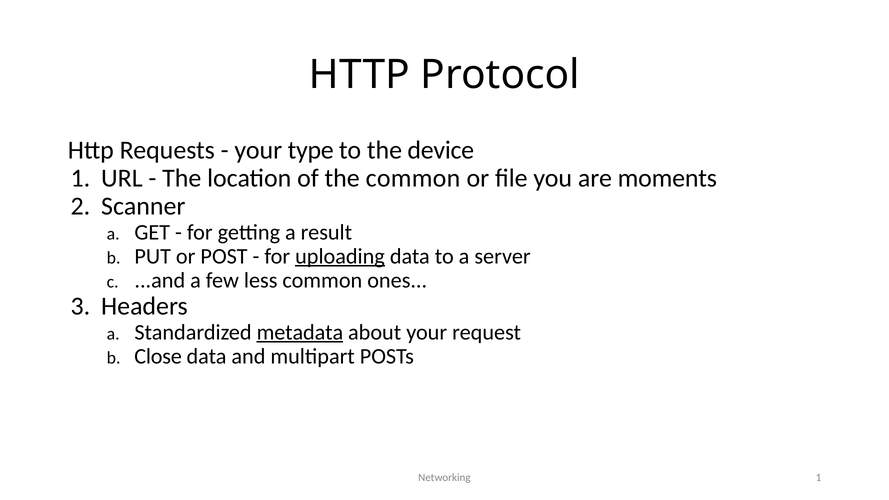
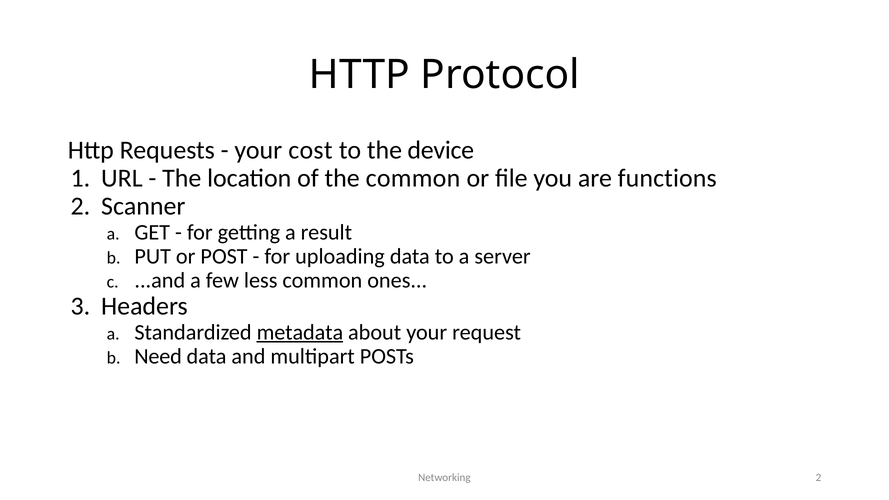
type: type -> cost
moments: moments -> functions
uploading underline: present -> none
Close: Close -> Need
Networking 1: 1 -> 2
